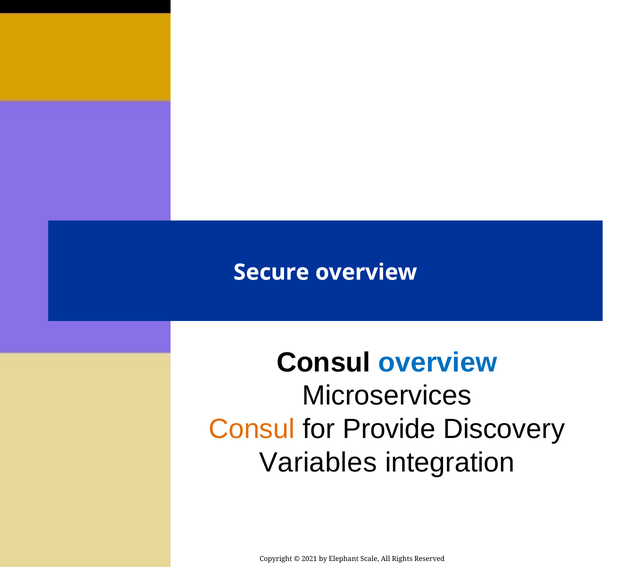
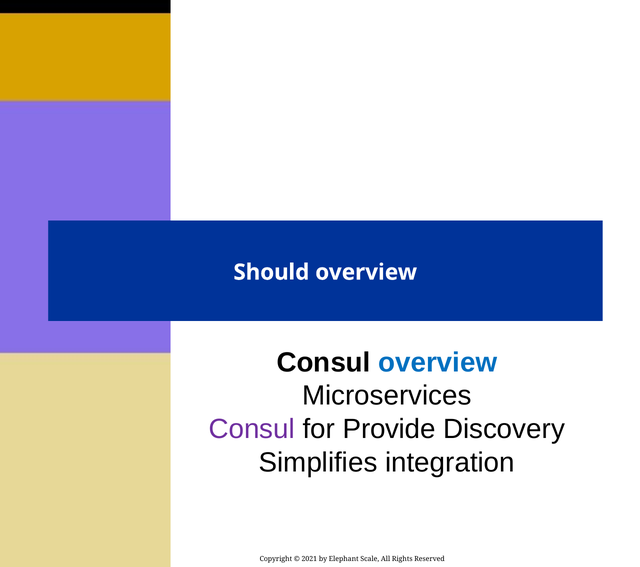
Secure: Secure -> Should
Consul at (252, 429) colour: orange -> purple
Variables: Variables -> Simplifies
